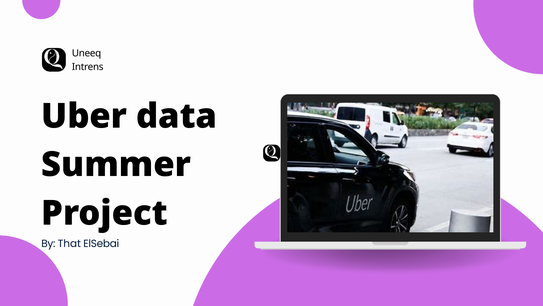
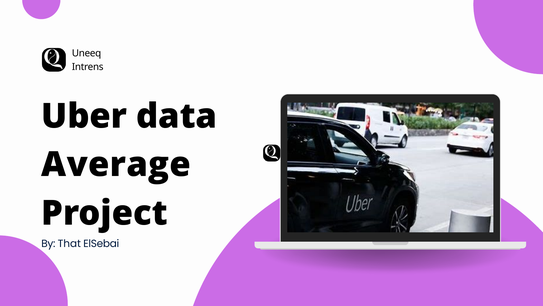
Summer: Summer -> Average
